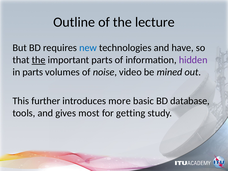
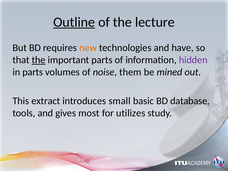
Outline underline: none -> present
new colour: blue -> orange
video: video -> them
further: further -> extract
more: more -> small
getting: getting -> utilizes
